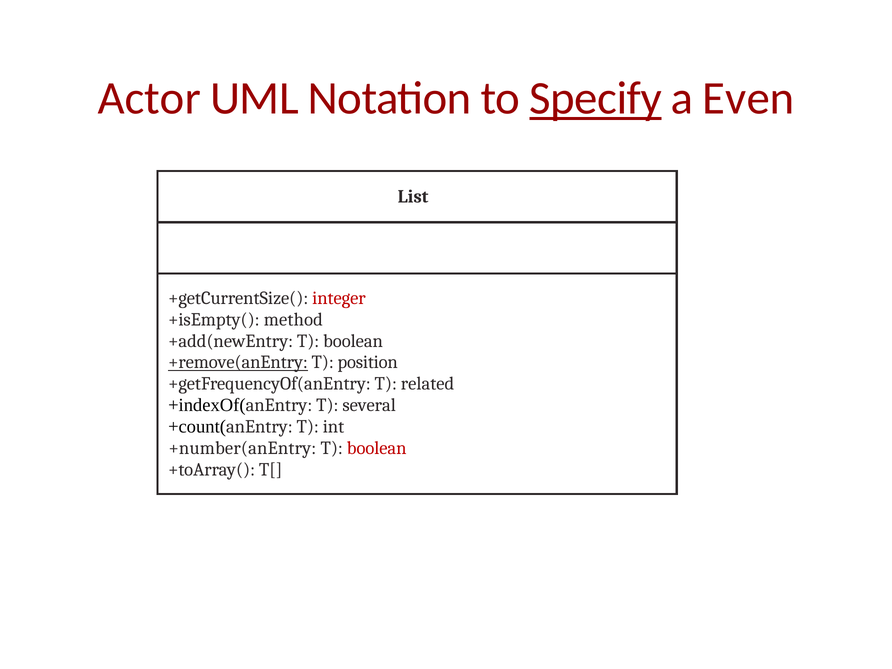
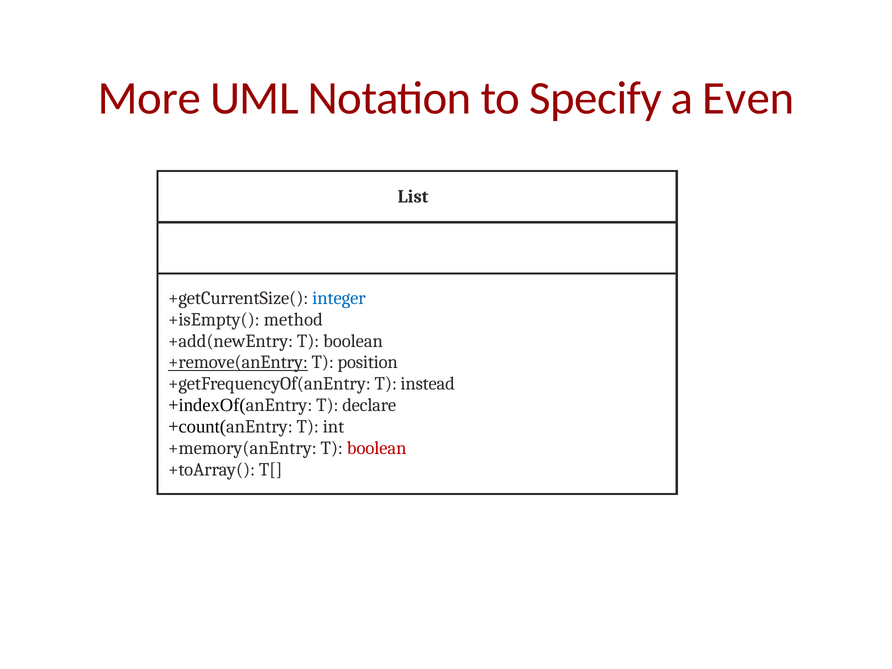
Actor: Actor -> More
Specify underline: present -> none
integer colour: red -> blue
related: related -> instead
several: several -> declare
+number(anEntry: +number(anEntry -> +memory(anEntry
